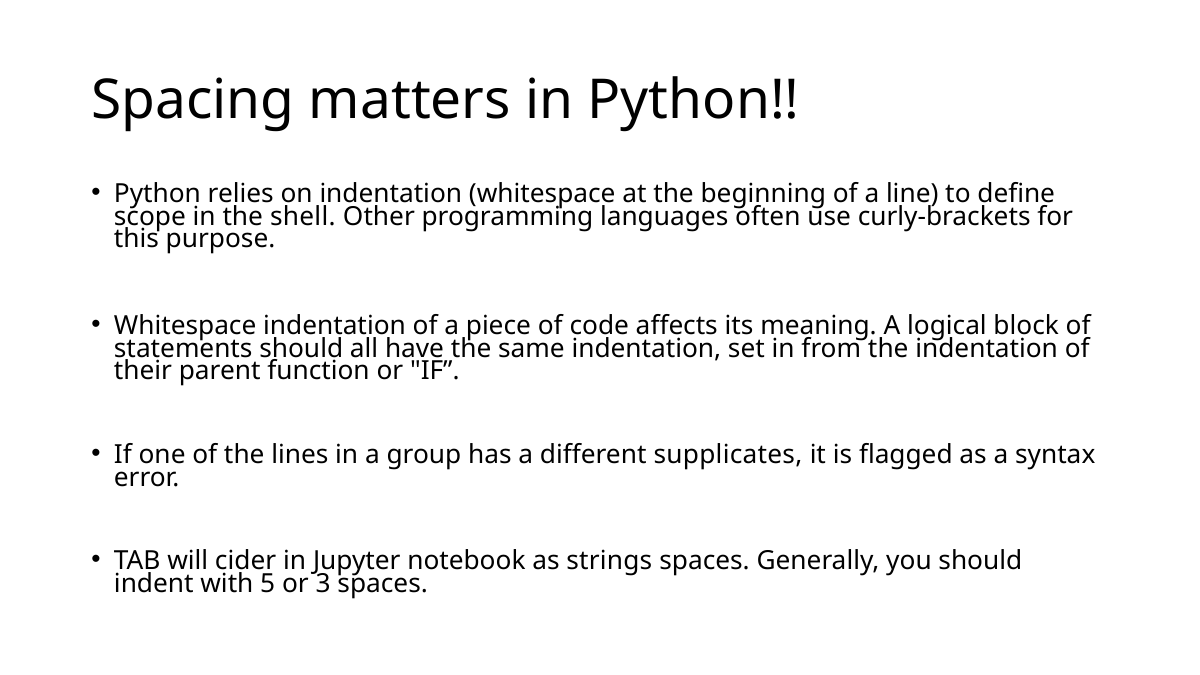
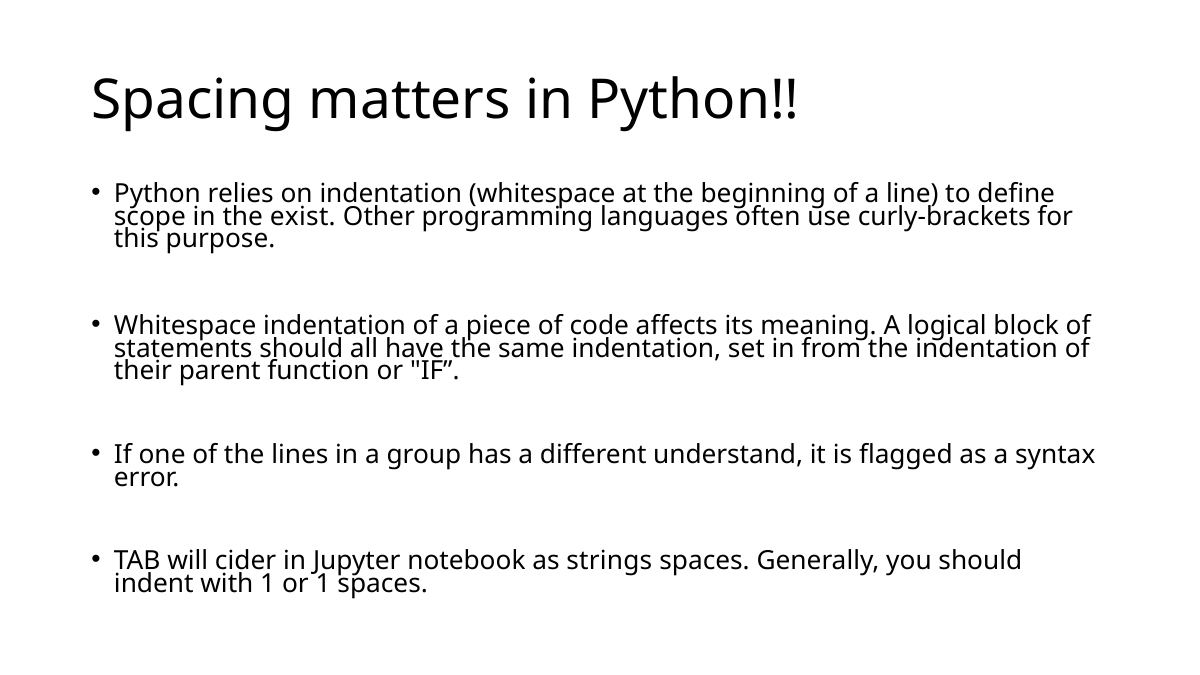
shell: shell -> exist
supplicates: supplicates -> understand
with 5: 5 -> 1
or 3: 3 -> 1
